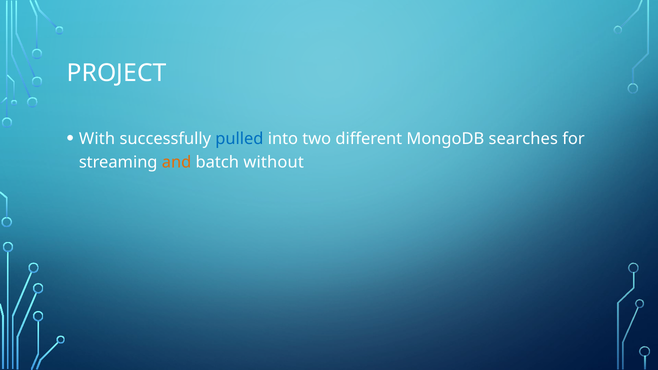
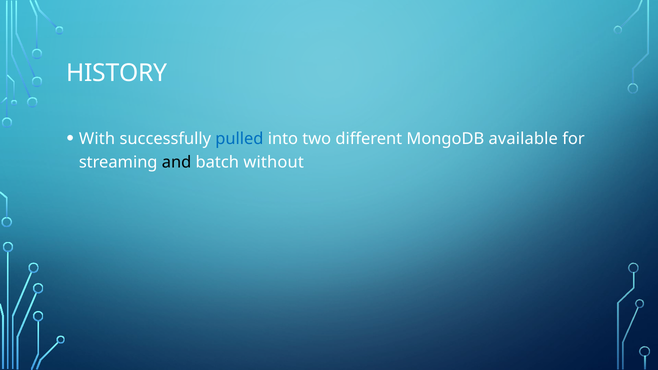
PROJECT: PROJECT -> HISTORY
searches: searches -> available
and colour: orange -> black
